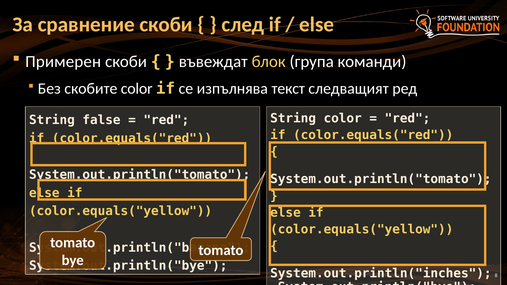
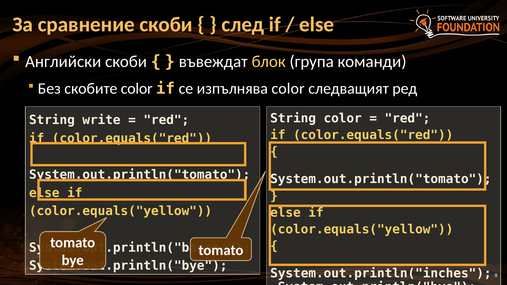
Примерен: Примерен -> Английски
изпълнява текст: текст -> color
false: false -> write
